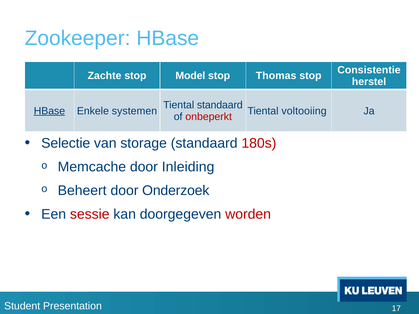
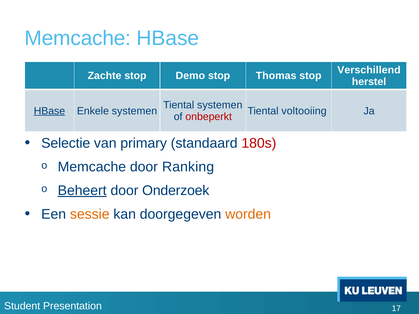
Zookeeper at (78, 38): Zookeeper -> Memcache
Consistentie: Consistentie -> Verschillend
Model: Model -> Demo
Tiental standaard: standaard -> systemen
storage: storage -> primary
Inleiding: Inleiding -> Ranking
Beheert underline: none -> present
sessie colour: red -> orange
worden colour: red -> orange
